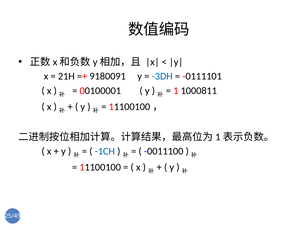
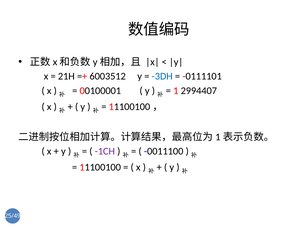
9180091: 9180091 -> 6003512
1000811: 1000811 -> 2994407
-1CH colour: blue -> purple
